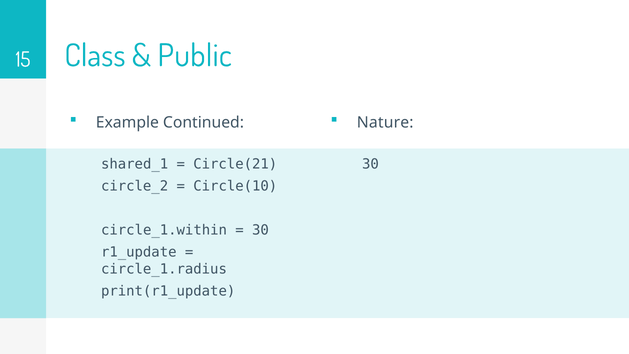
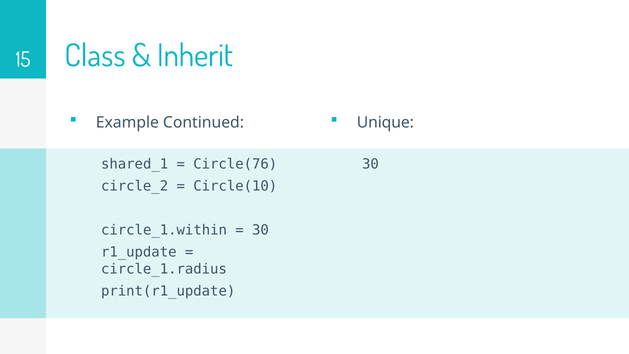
Public: Public -> Inherit
Nature: Nature -> Unique
Circle(21: Circle(21 -> Circle(76
